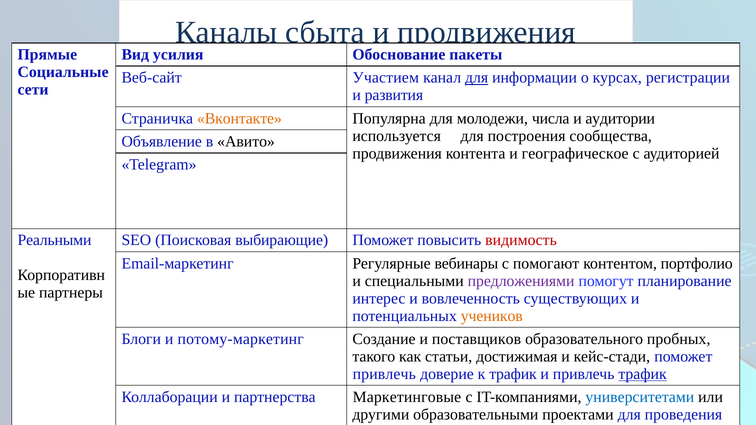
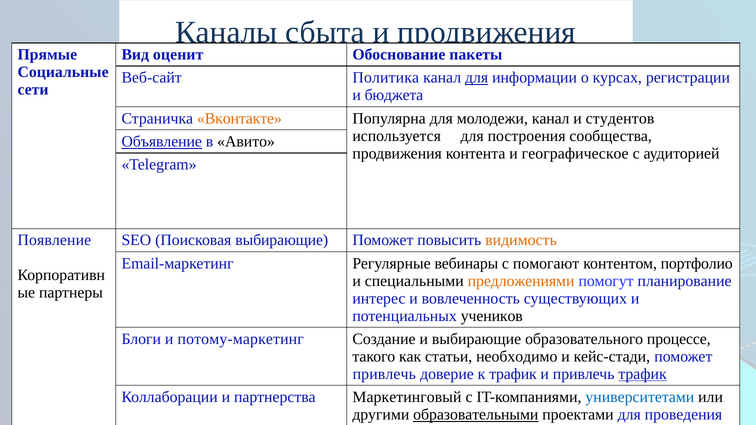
усилия: усилия -> оценит
Участием: Участием -> Политика
развития: развития -> бюджета
молодежи числа: числа -> канал
аудитории: аудитории -> студентов
Объявление underline: none -> present
Реальными: Реальными -> Появление
видимость colour: red -> orange
предложениями colour: purple -> orange
учеников colour: orange -> black
и поставщиков: поставщиков -> выбирающие
пробных: пробных -> процессе
достижимая: достижимая -> необходимо
Маркетинговые: Маркетинговые -> Маркетинговый
образовательными underline: none -> present
